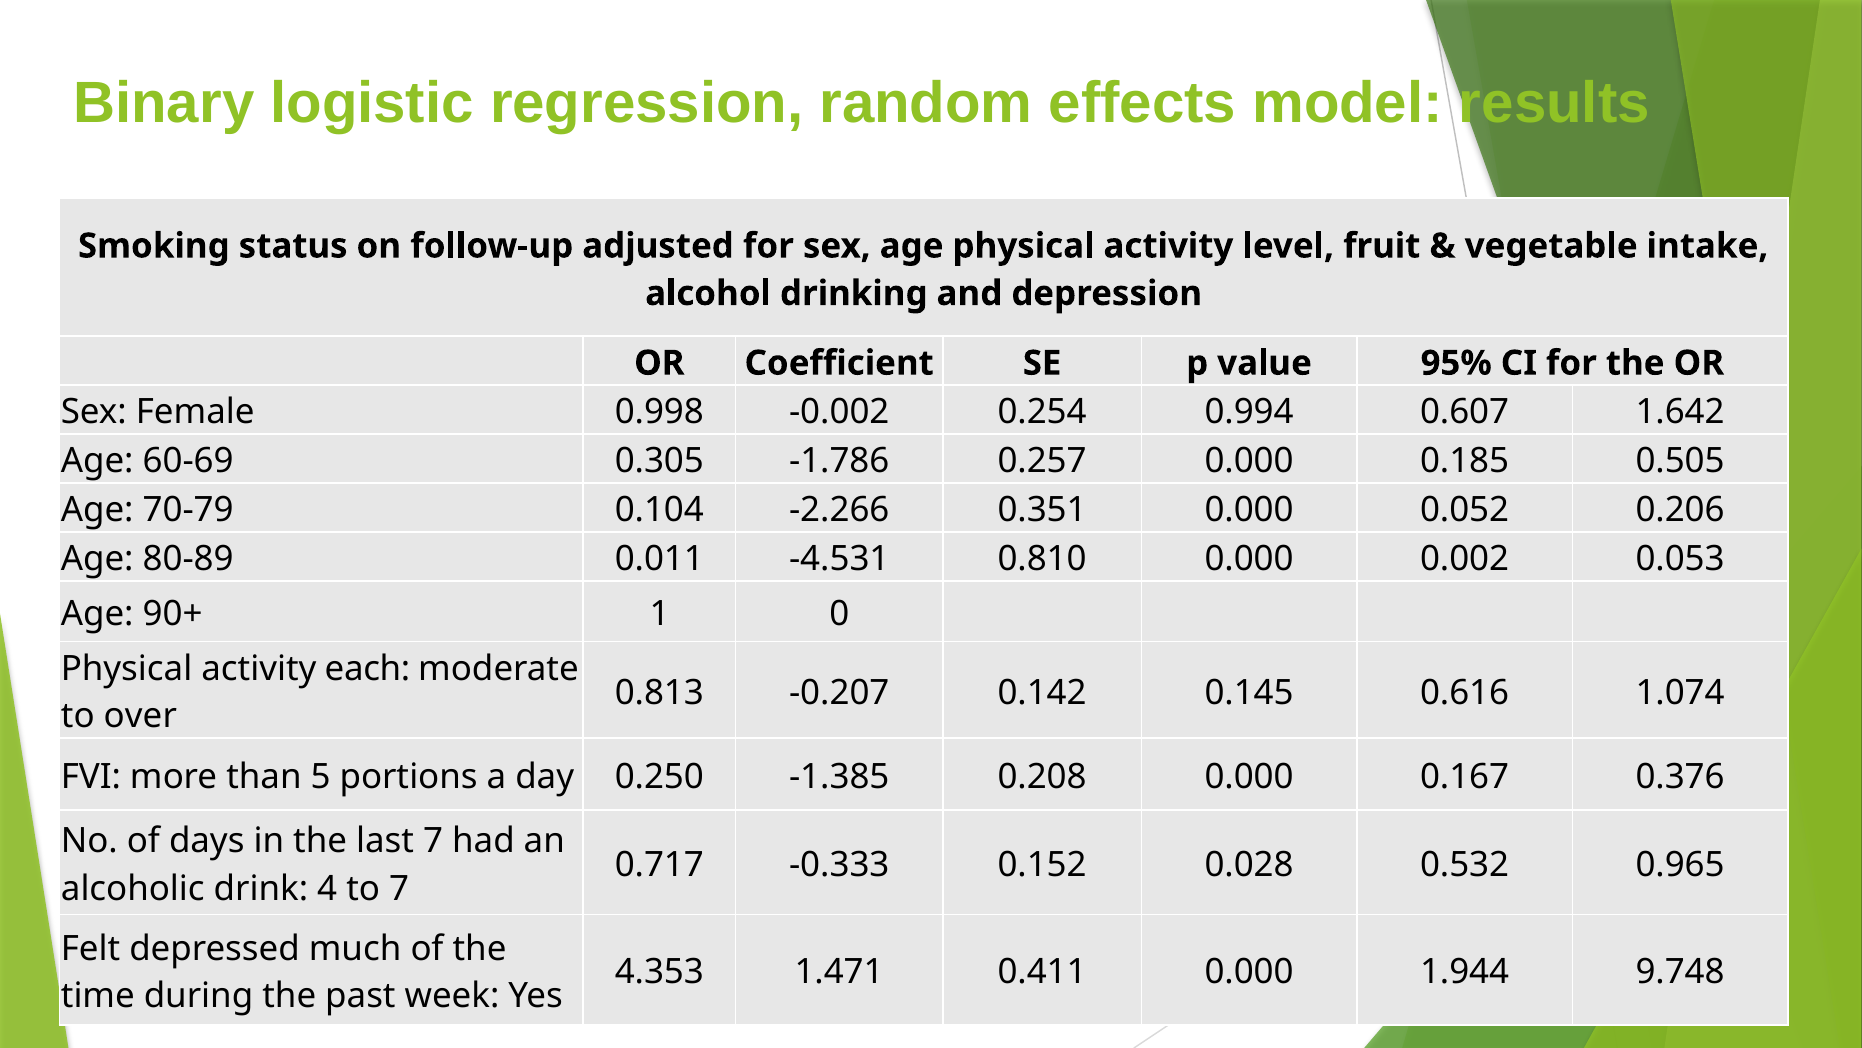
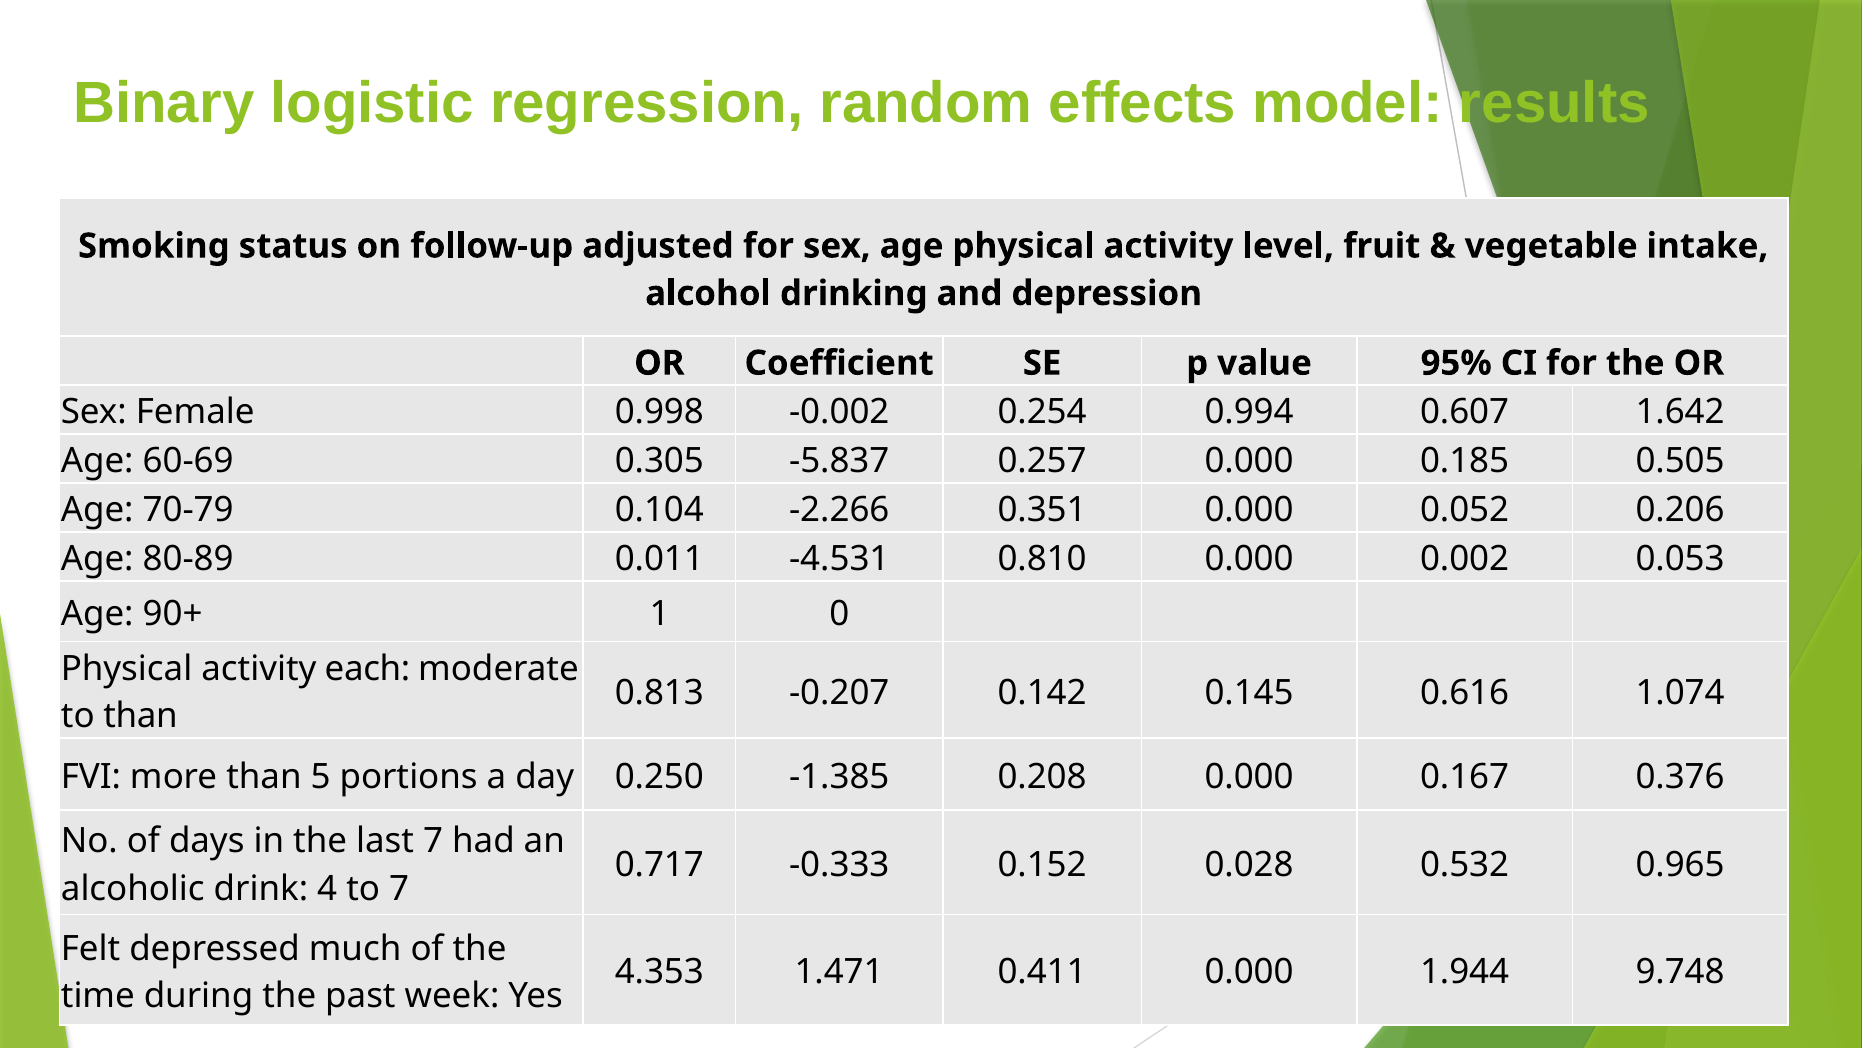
-1.786: -1.786 -> -5.837
to over: over -> than
